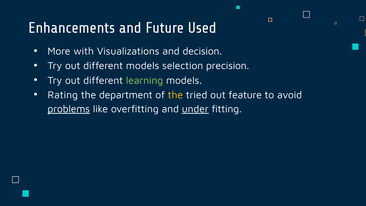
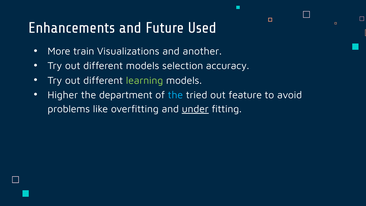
with: with -> train
decision: decision -> another
precision: precision -> accuracy
Rating: Rating -> Higher
the at (175, 95) colour: yellow -> light blue
problems underline: present -> none
